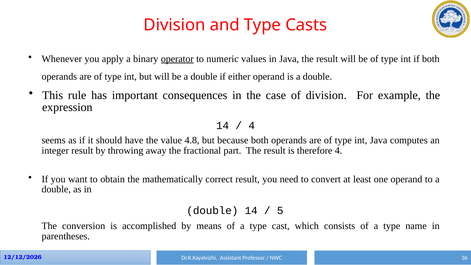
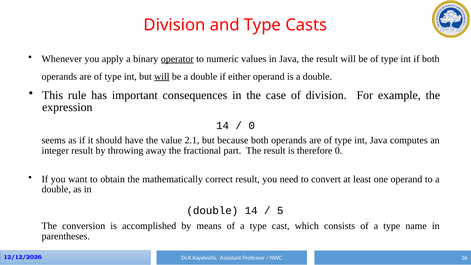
will at (162, 76) underline: none -> present
4 at (252, 126): 4 -> 0
4.8: 4.8 -> 2.1
therefore 4: 4 -> 0
